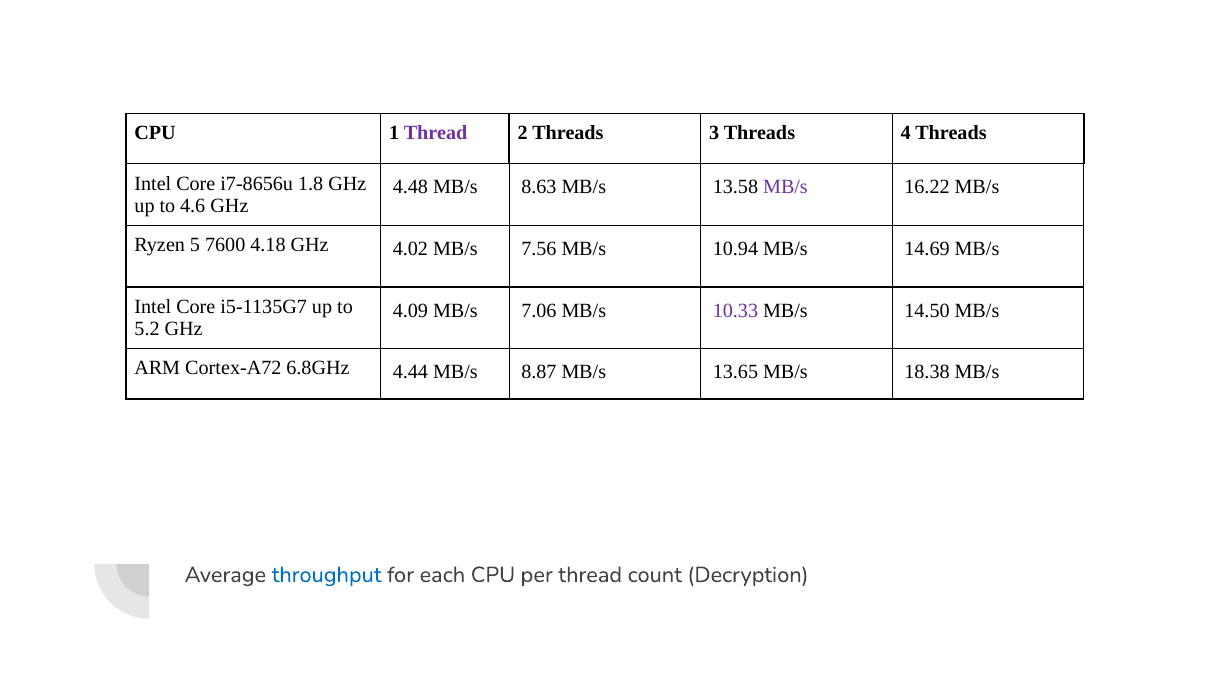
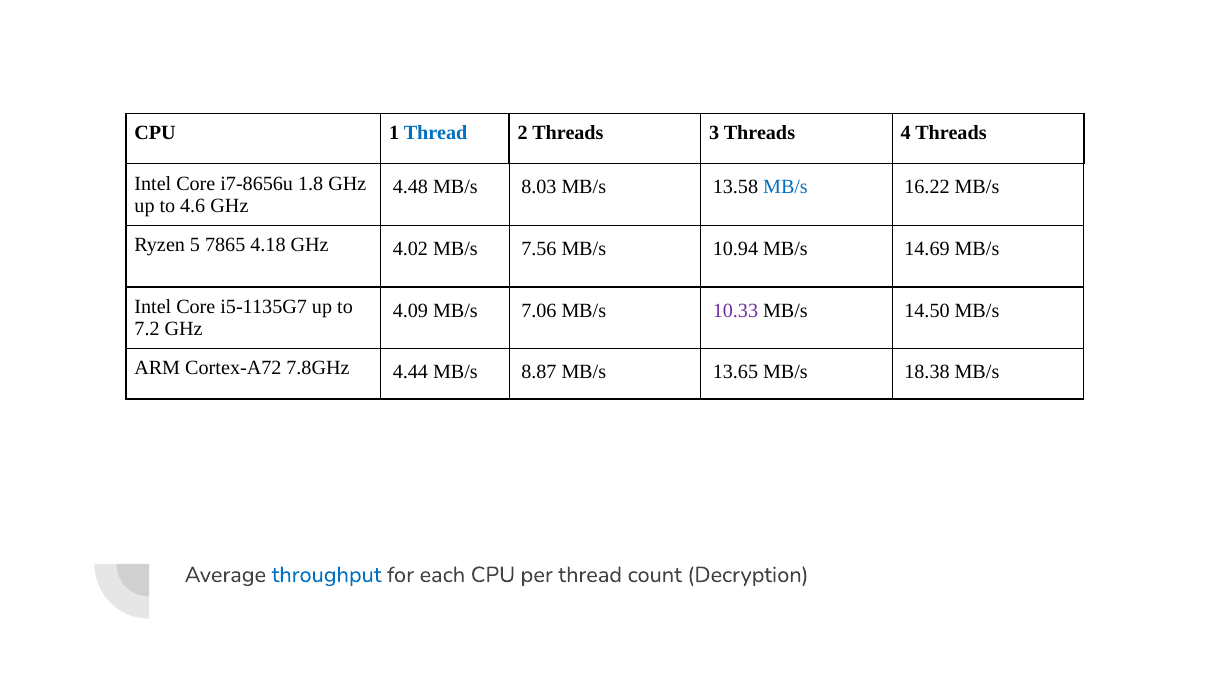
Thread at (436, 133) colour: purple -> blue
8.63: 8.63 -> 8.03
MB/s at (785, 187) colour: purple -> blue
7600: 7600 -> 7865
5.2: 5.2 -> 7.2
6.8GHz: 6.8GHz -> 7.8GHz
